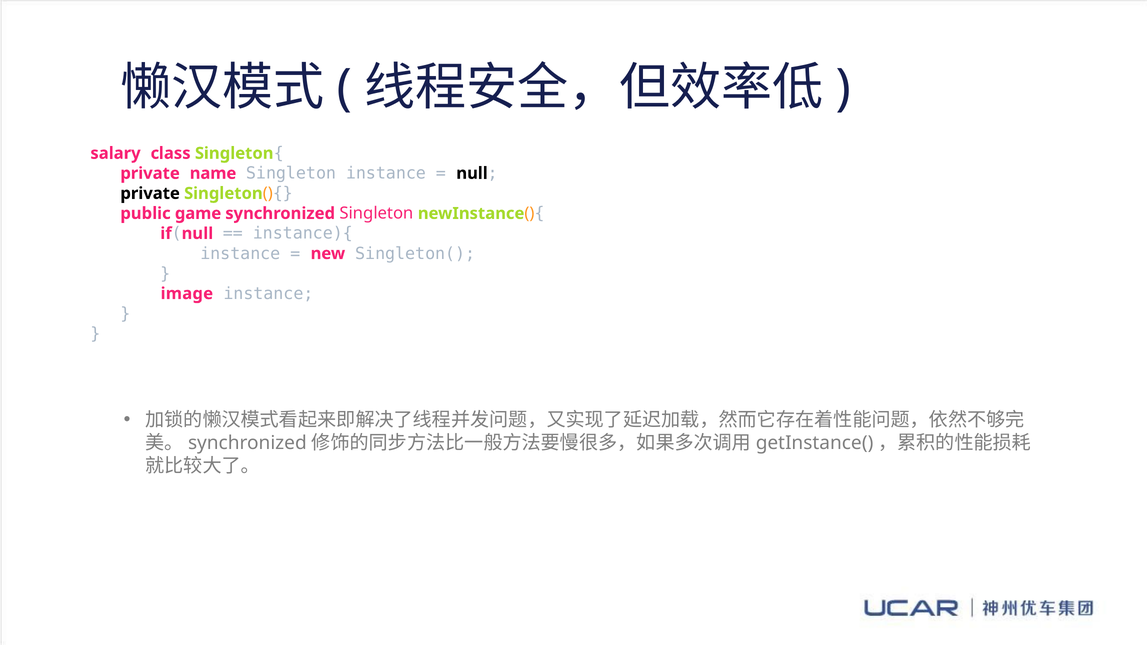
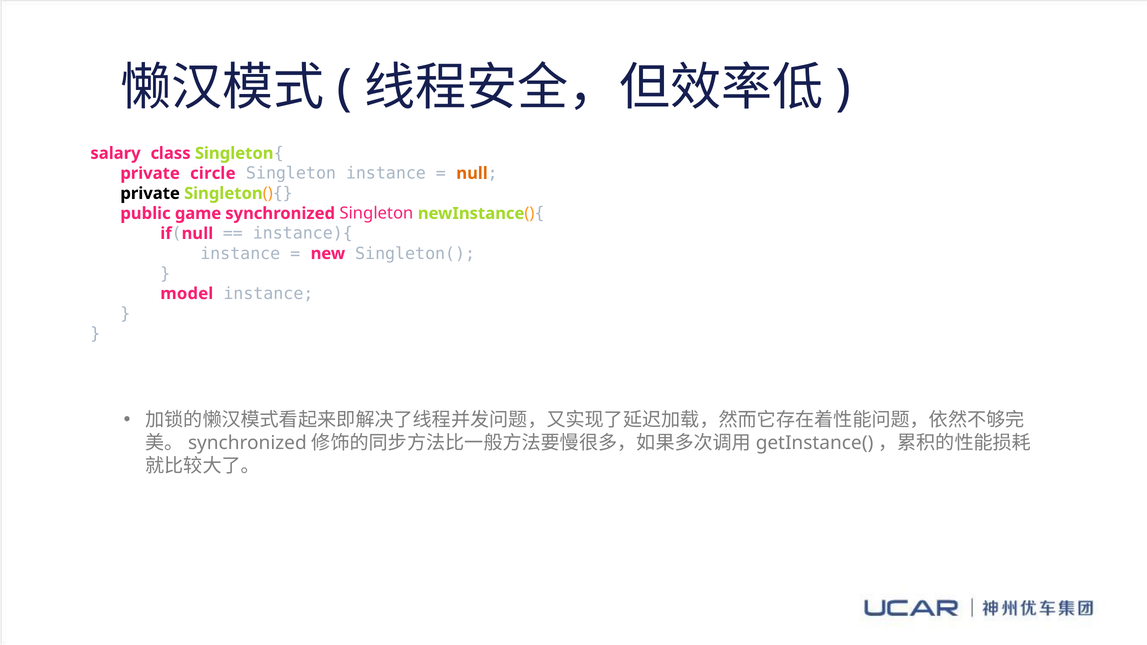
name: name -> circle
null at (472, 173) colour: black -> orange
image: image -> model
